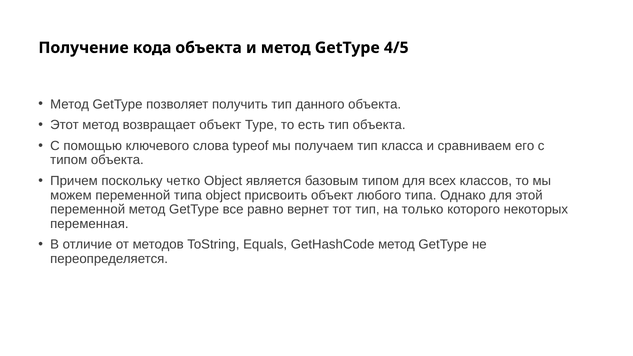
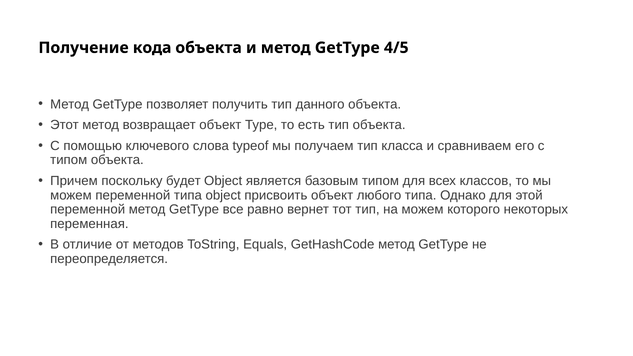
четко: четко -> будет
на только: только -> можем
